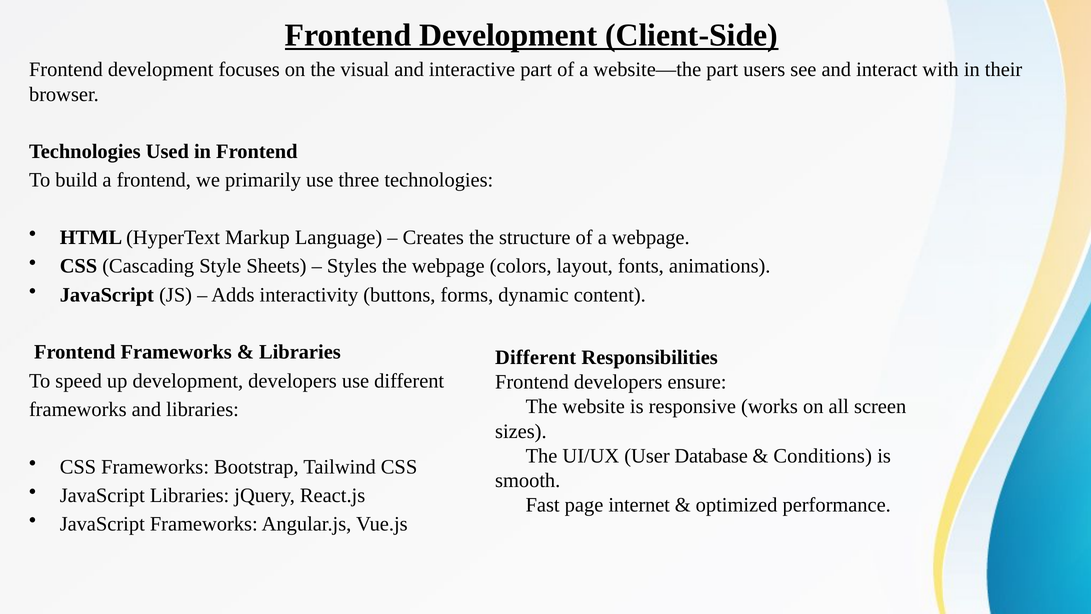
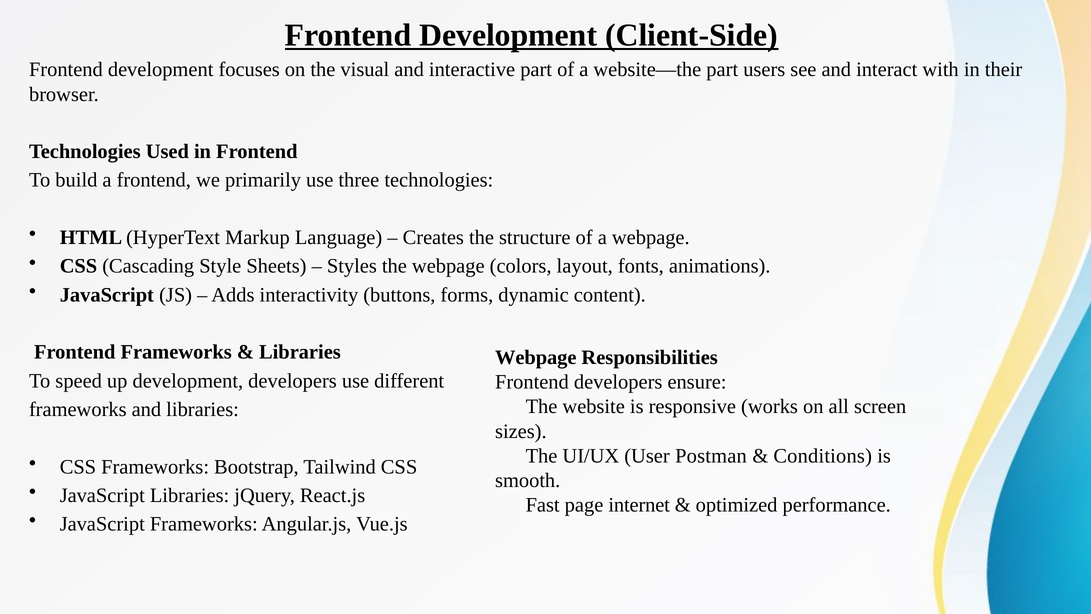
Different at (536, 357): Different -> Webpage
Database: Database -> Postman
